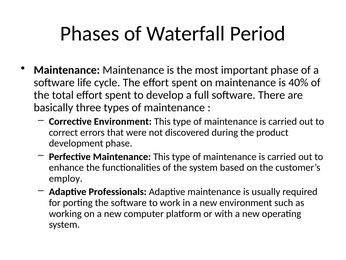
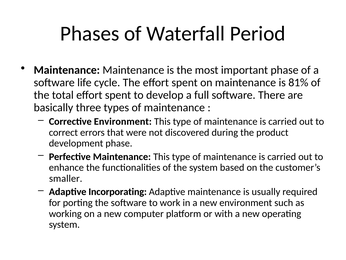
40%: 40% -> 81%
employ: employ -> smaller
Professionals: Professionals -> Incorporating
